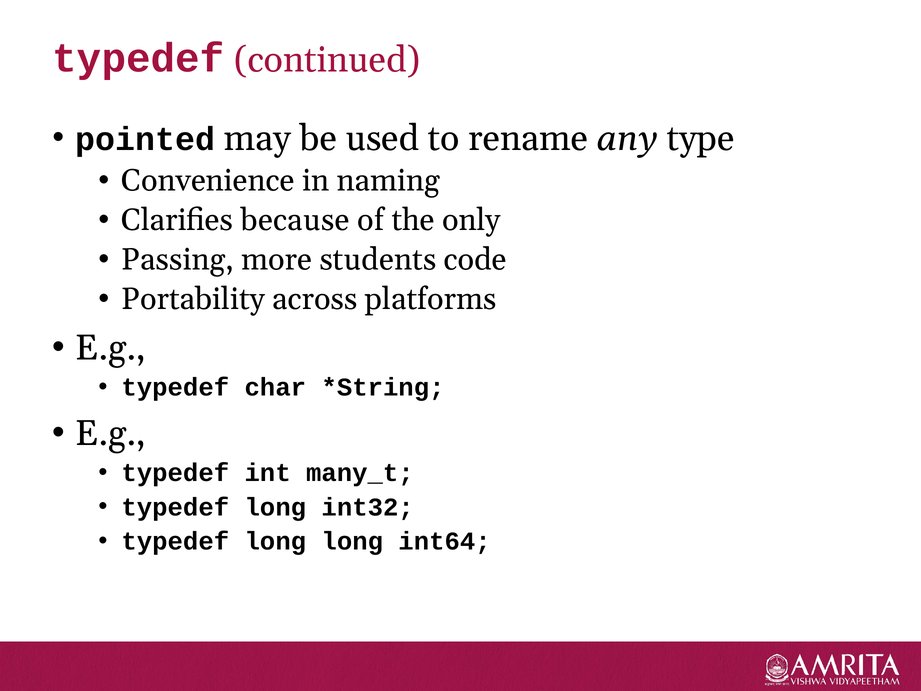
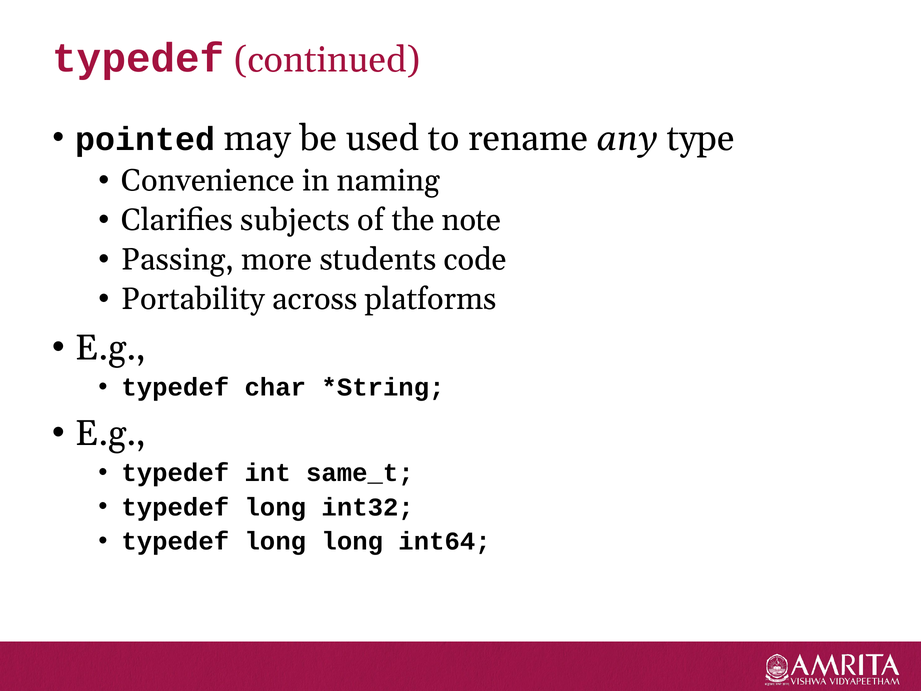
because: because -> subjects
only: only -> note
many_t: many_t -> same_t
